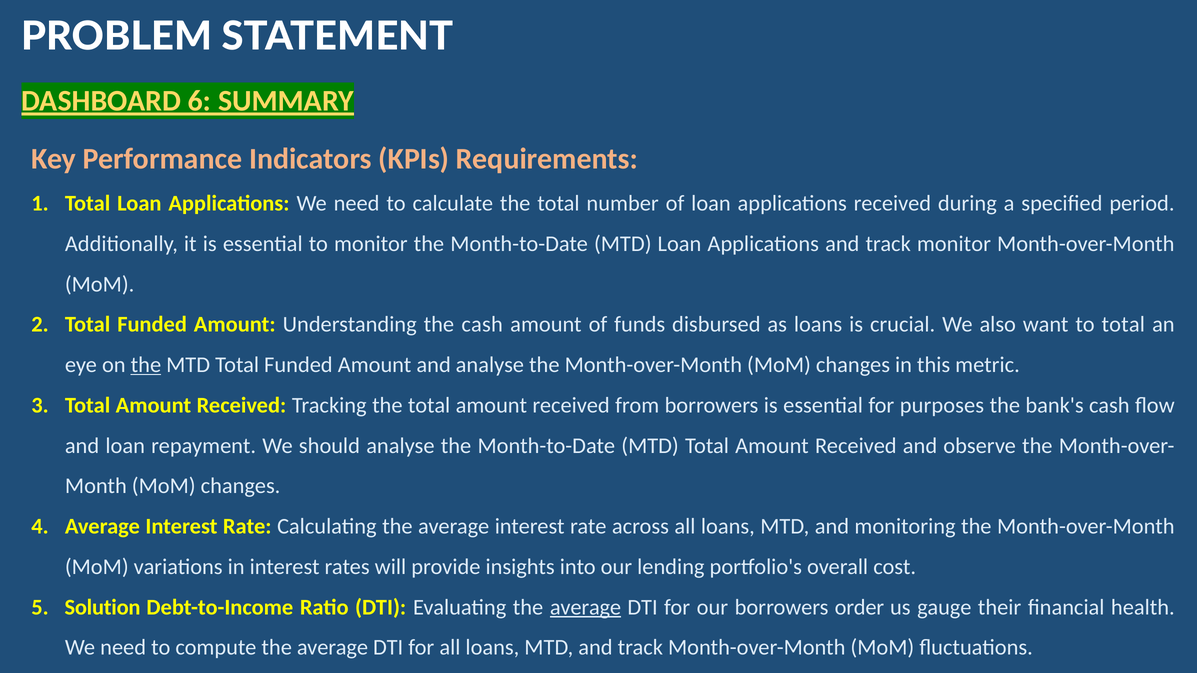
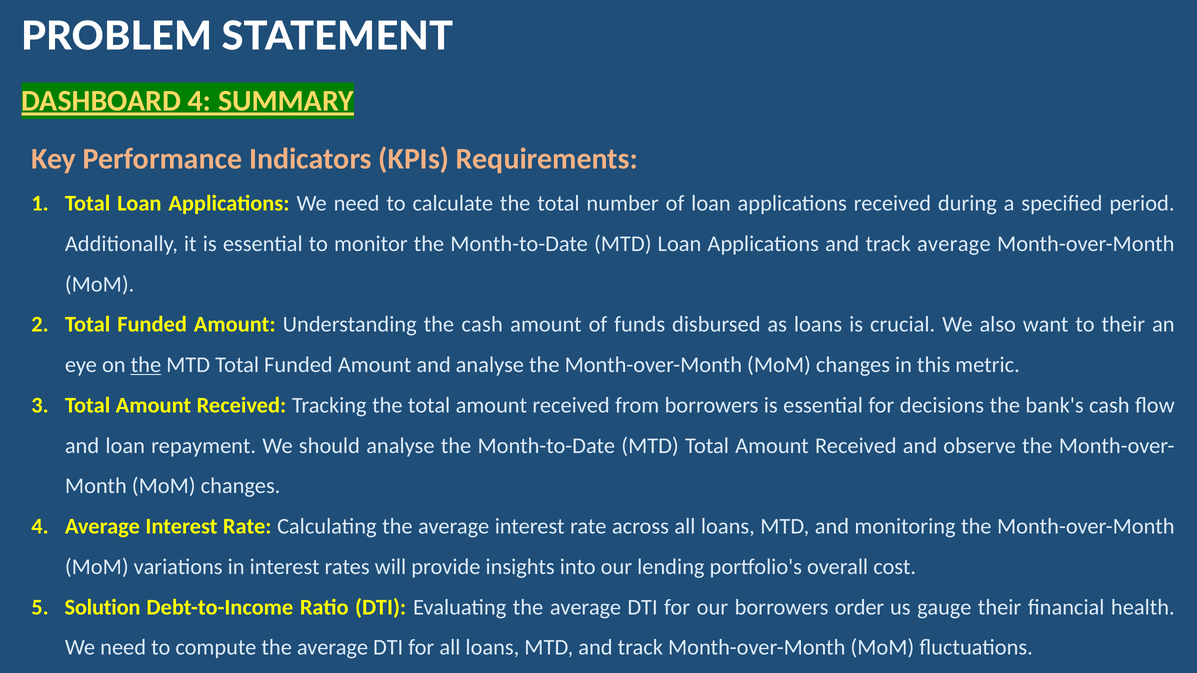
DASHBOARD 6: 6 -> 4
track monitor: monitor -> average
to total: total -> their
purposes: purposes -> decisions
average at (586, 607) underline: present -> none
